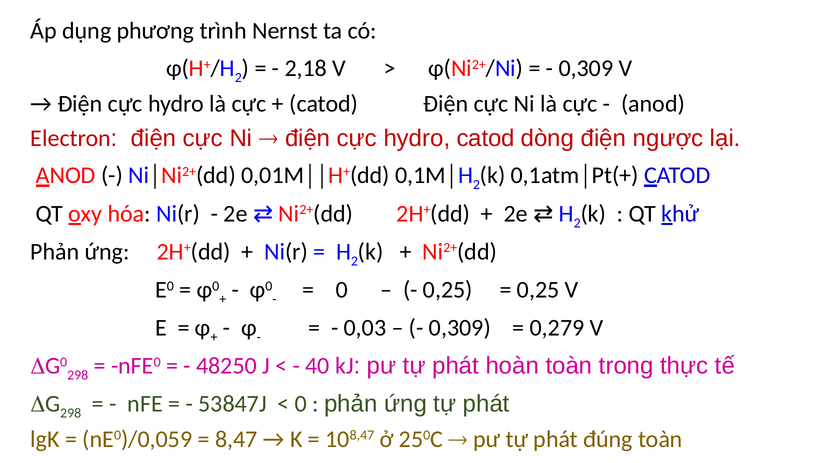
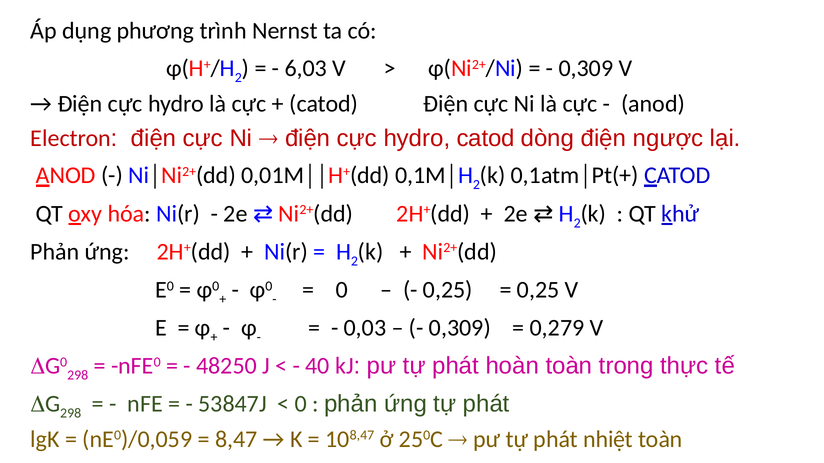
2,18: 2,18 -> 6,03
đúng: đúng -> nhiệt
